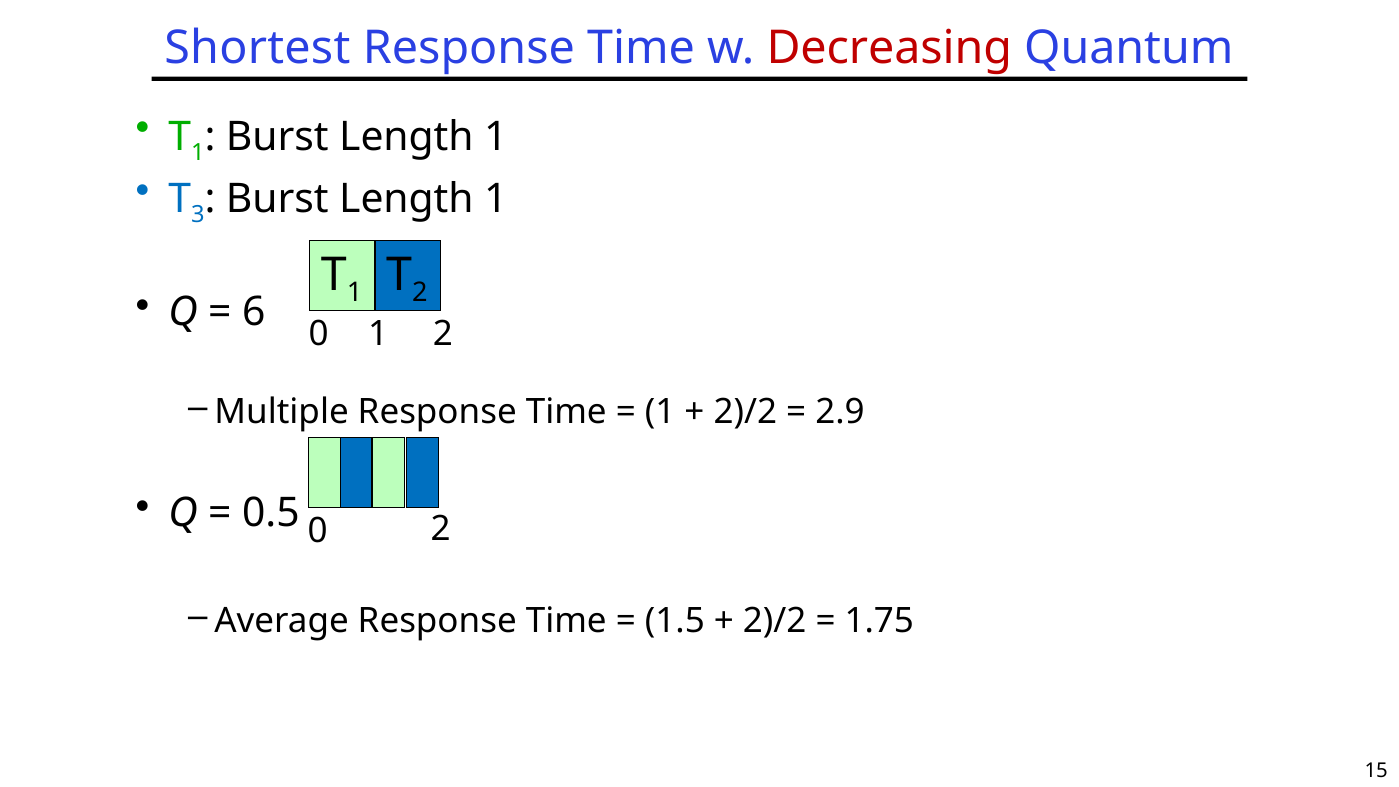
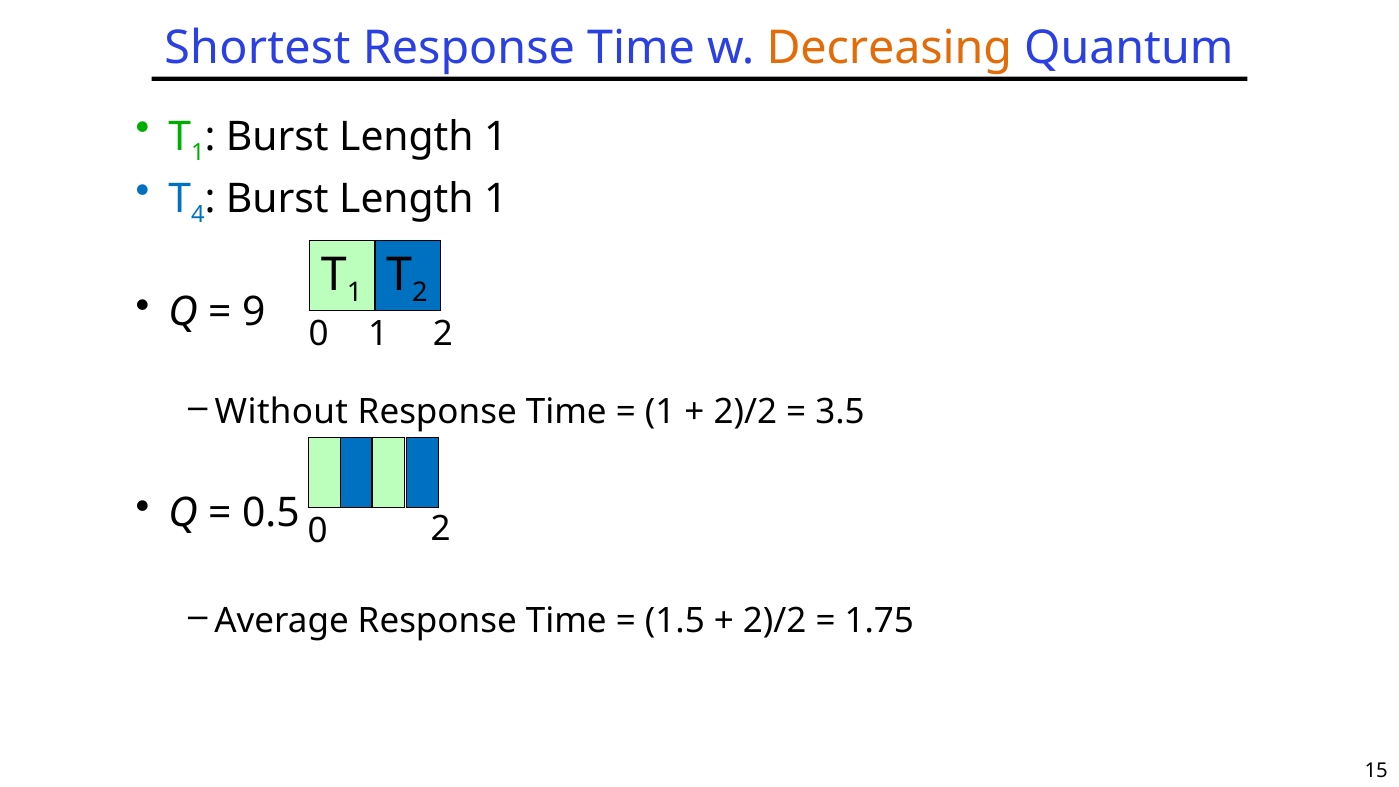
Decreasing colour: red -> orange
3: 3 -> 4
6: 6 -> 9
Multiple: Multiple -> Without
2.9: 2.9 -> 3.5
